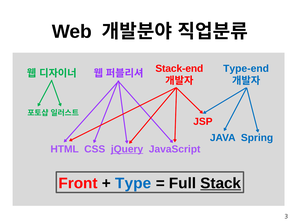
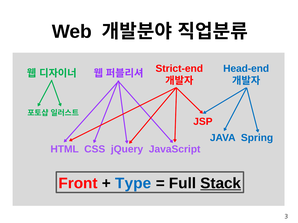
Stack-end: Stack-end -> Strict-end
Type-end: Type-end -> Head-end
jQuery underline: present -> none
